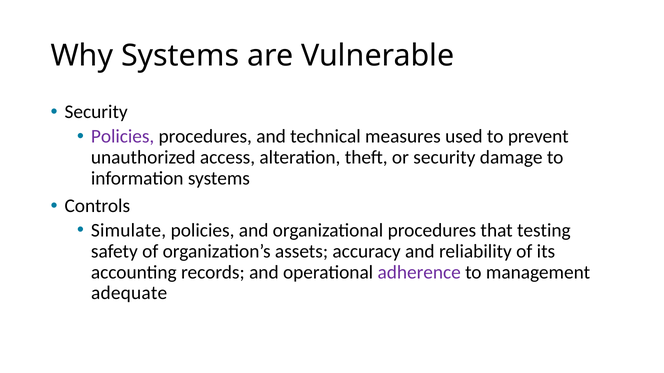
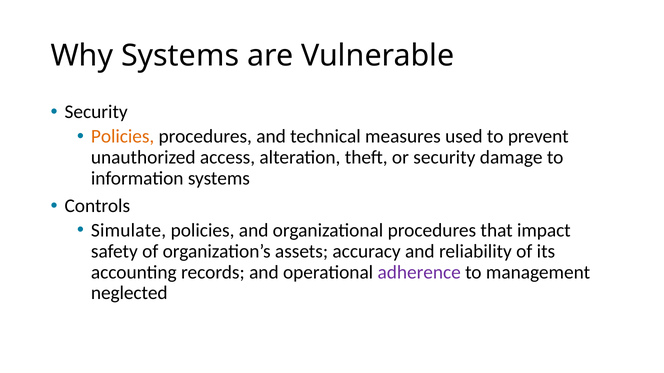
Policies at (123, 137) colour: purple -> orange
testing: testing -> impact
adequate: adequate -> neglected
